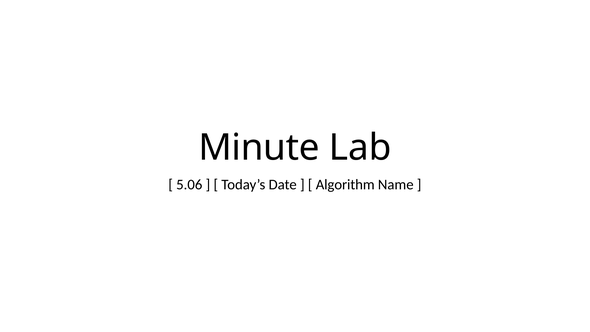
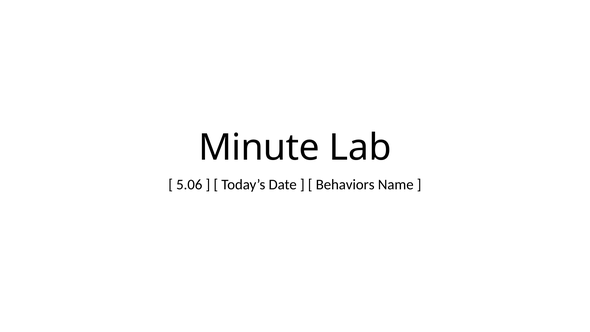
Algorithm: Algorithm -> Behaviors
